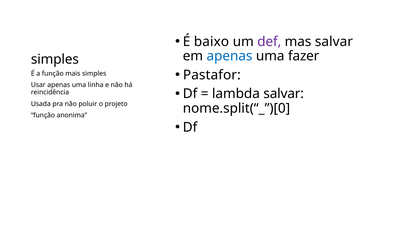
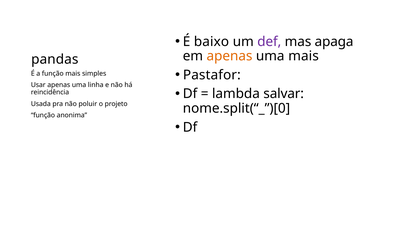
mas salvar: salvar -> apaga
apenas at (229, 56) colour: blue -> orange
uma fazer: fazer -> mais
simples at (55, 59): simples -> pandas
